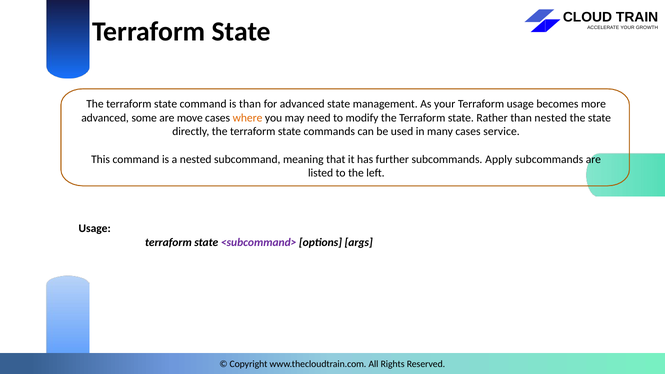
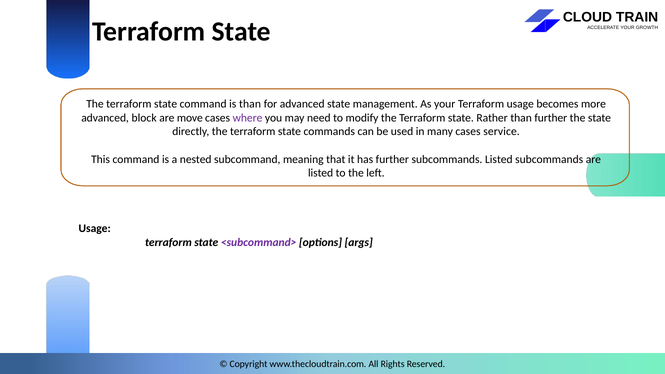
some: some -> block
where colour: orange -> purple
than nested: nested -> further
subcommands Apply: Apply -> Listed
